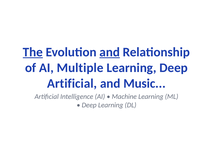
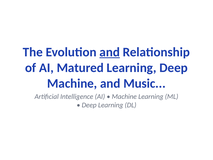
The underline: present -> none
Multiple: Multiple -> Matured
Artificial at (72, 83): Artificial -> Machine
